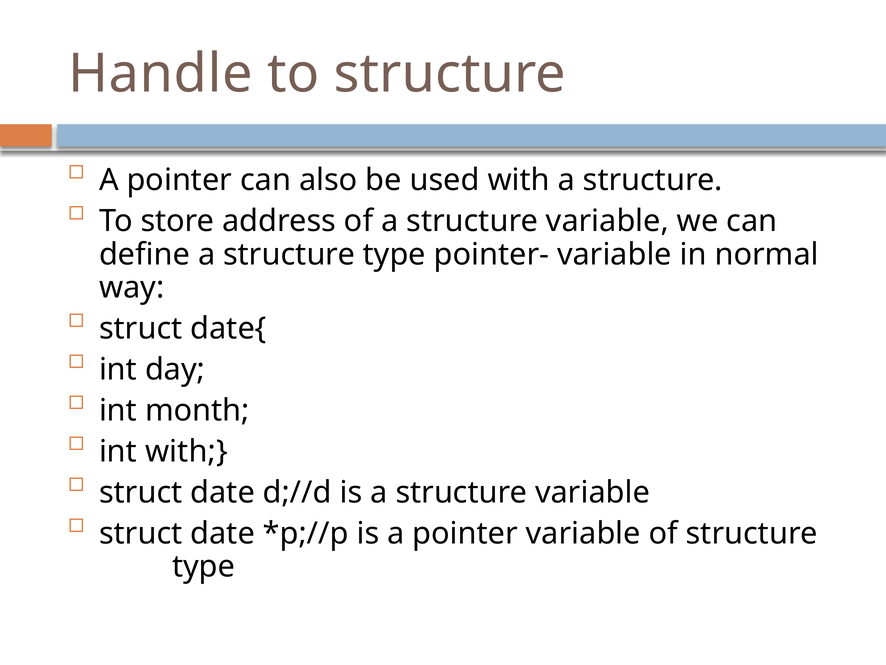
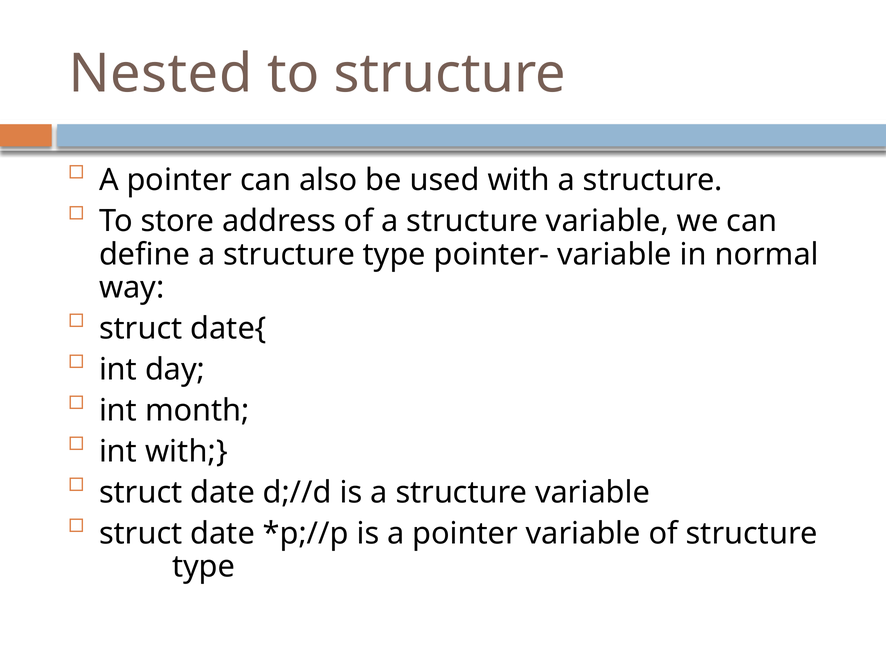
Handle: Handle -> Nested
